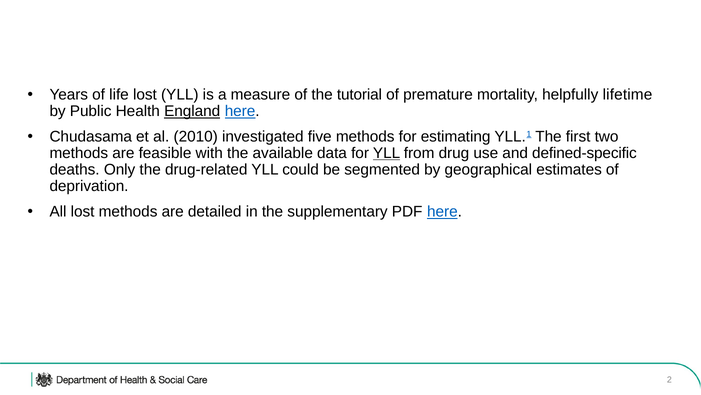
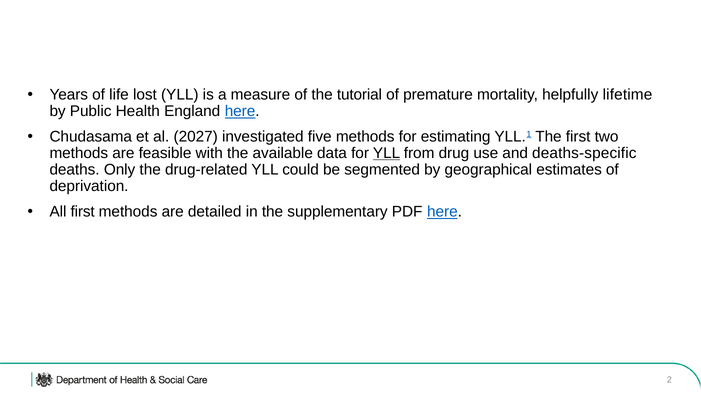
England underline: present -> none
2010: 2010 -> 2027
defined-specific: defined-specific -> deaths-specific
All lost: lost -> first
